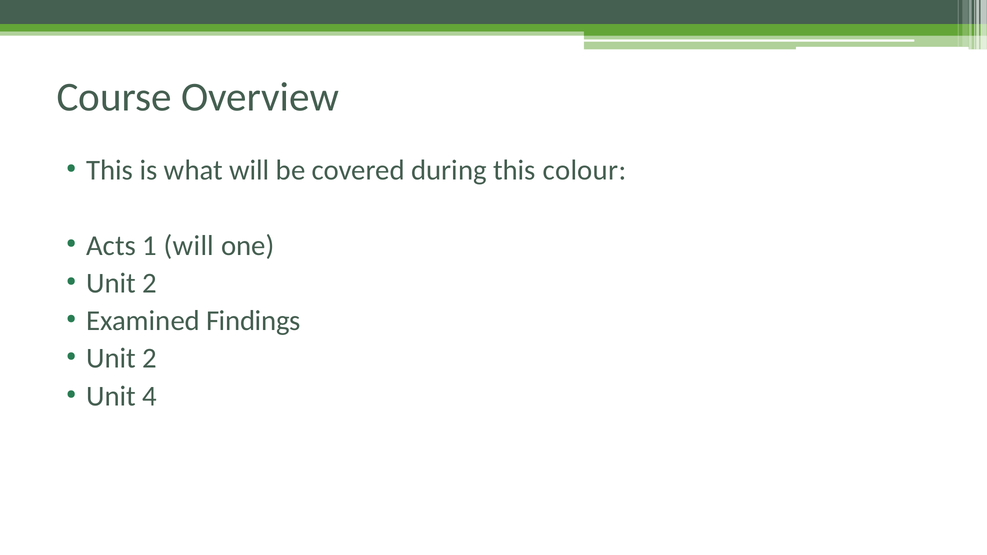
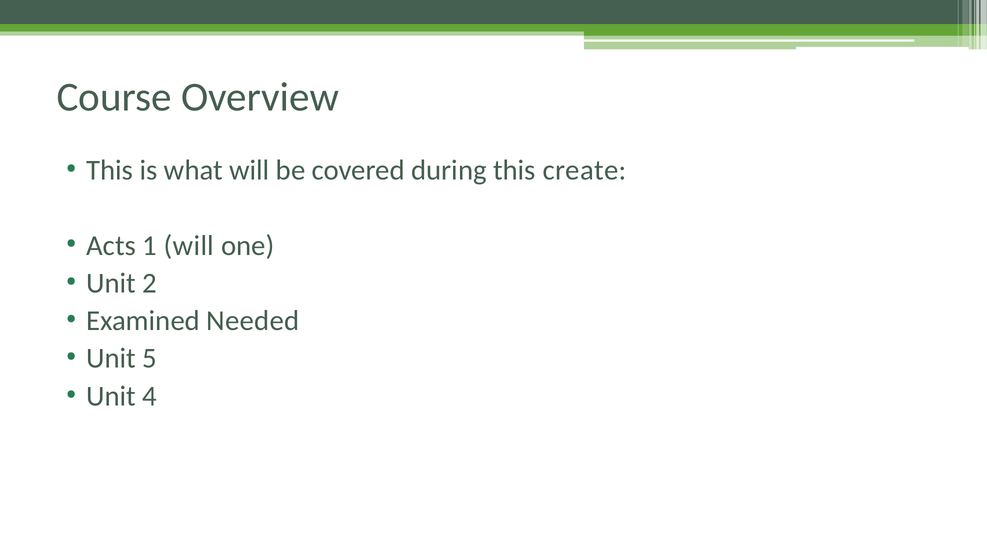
colour: colour -> create
Findings: Findings -> Needed
2 at (150, 359): 2 -> 5
